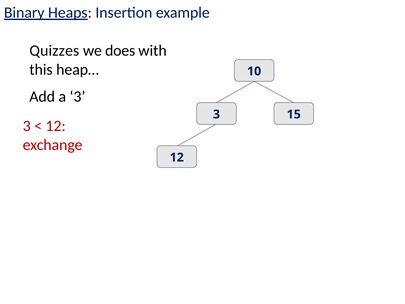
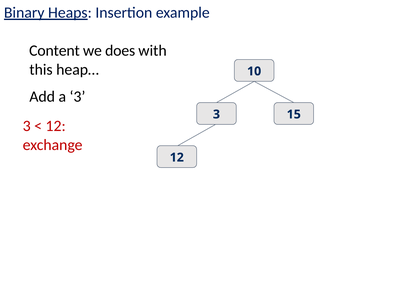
Quizzes: Quizzes -> Content
